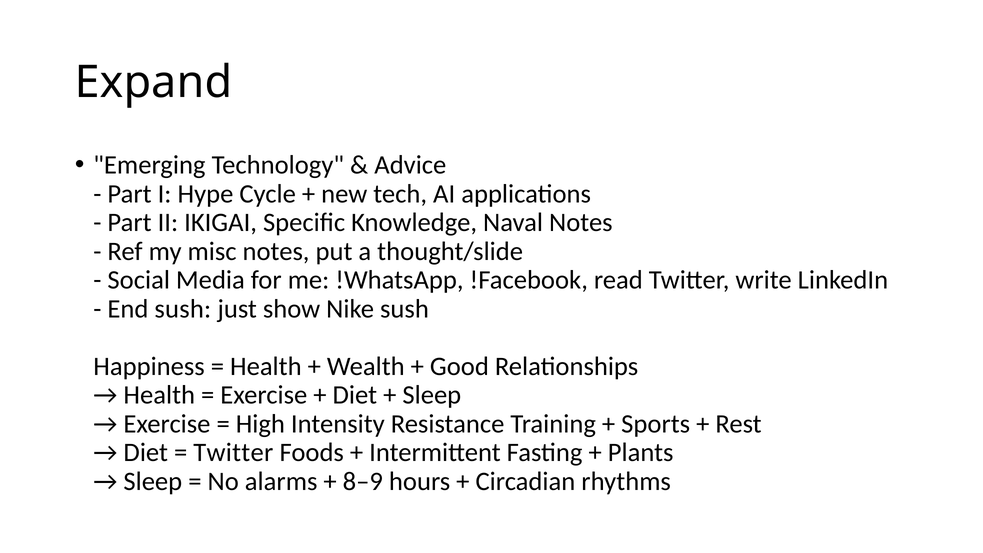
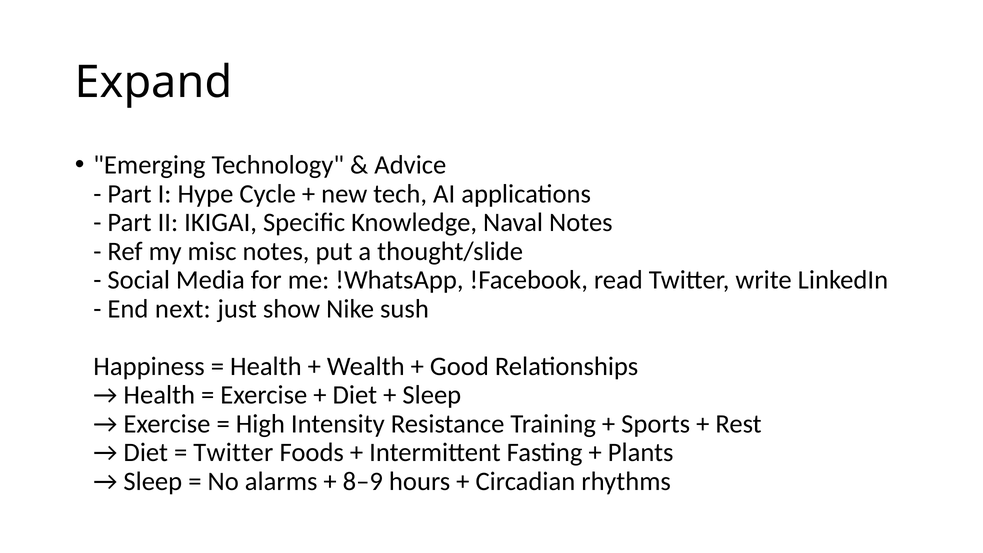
End sush: sush -> next
